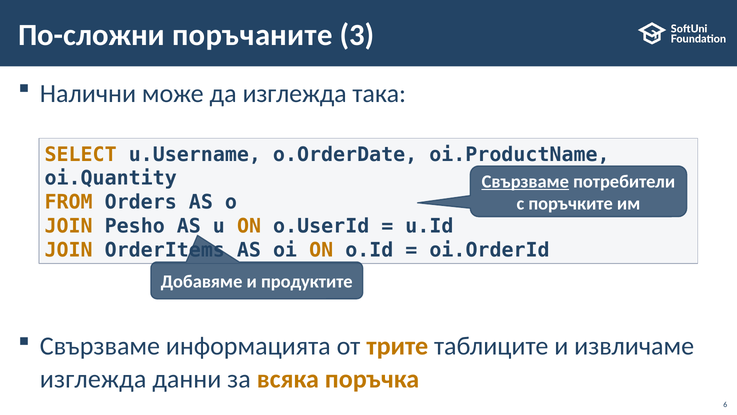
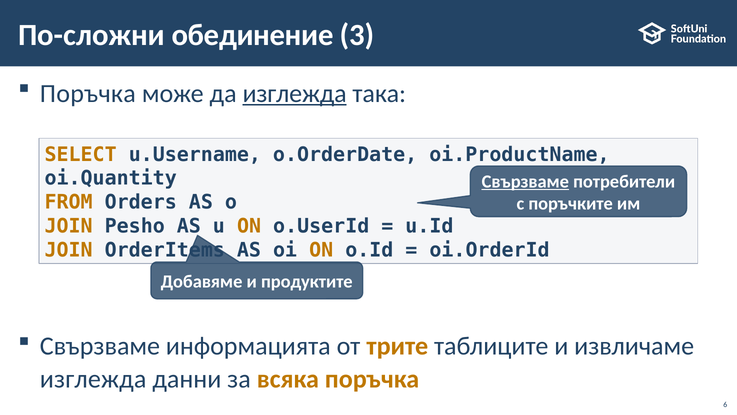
поръчаните: поръчаните -> обединение
Налични at (88, 93): Налични -> Поръчка
изглежда at (295, 93) underline: none -> present
